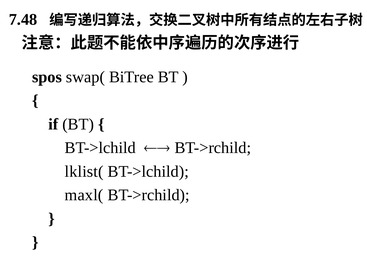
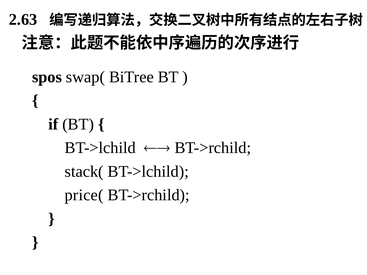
7.48: 7.48 -> 2.63
lklist(: lklist( -> stack(
maxl(: maxl( -> price(
